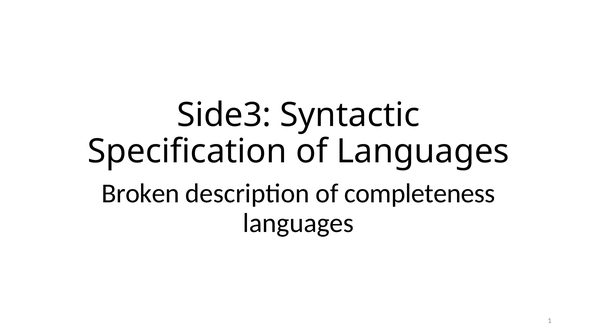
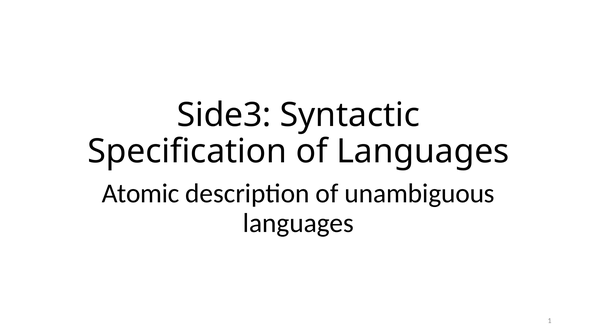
Broken: Broken -> Atomic
completeness: completeness -> unambiguous
